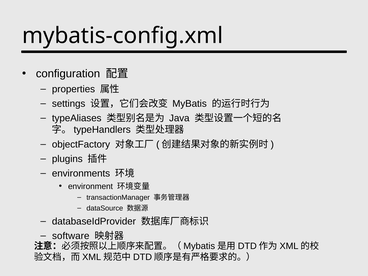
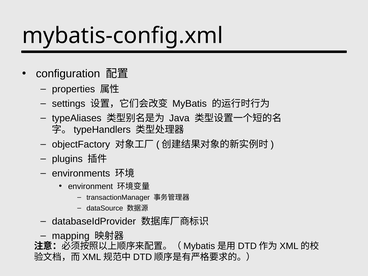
software: software -> mapping
